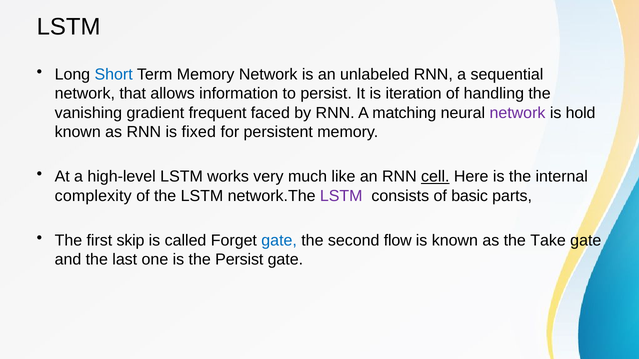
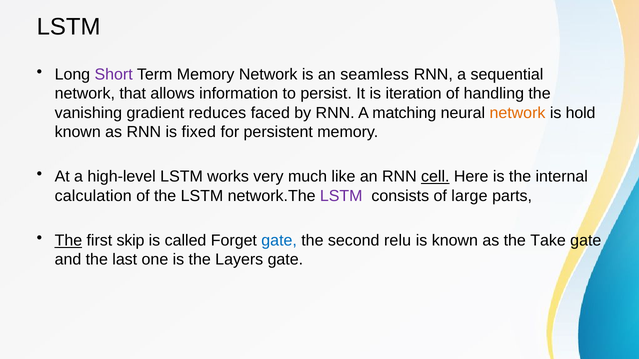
Short colour: blue -> purple
unlabeled: unlabeled -> seamless
frequent: frequent -> reduces
network at (517, 113) colour: purple -> orange
complexity: complexity -> calculation
basic: basic -> large
The at (68, 241) underline: none -> present
flow: flow -> relu
the Persist: Persist -> Layers
